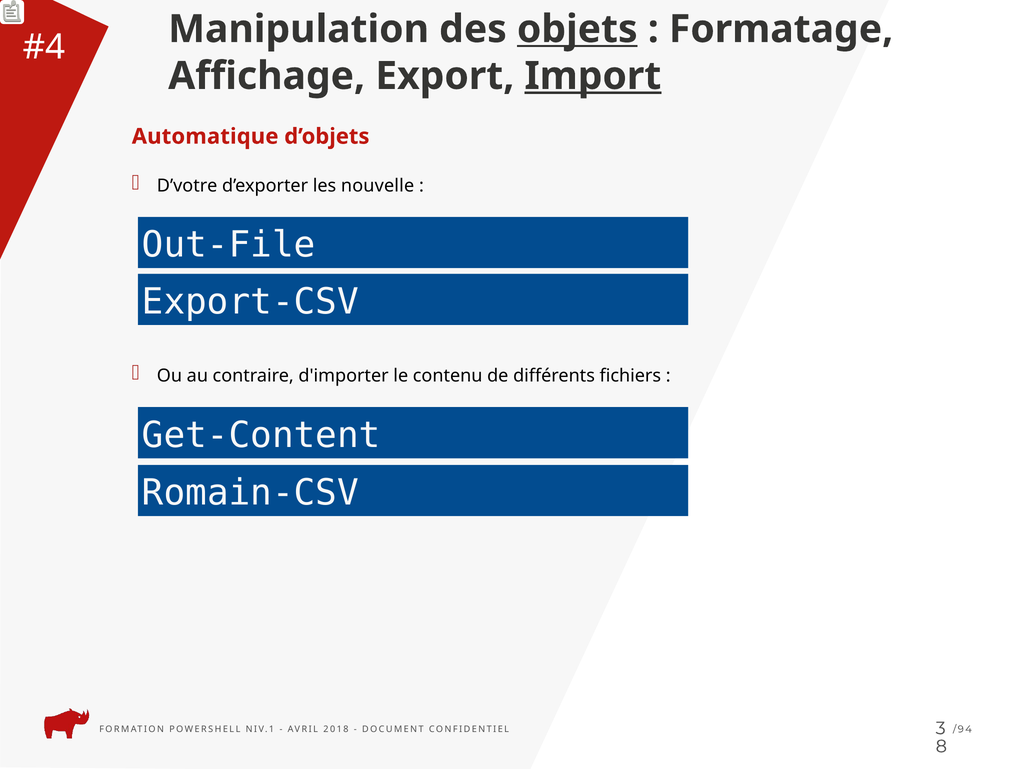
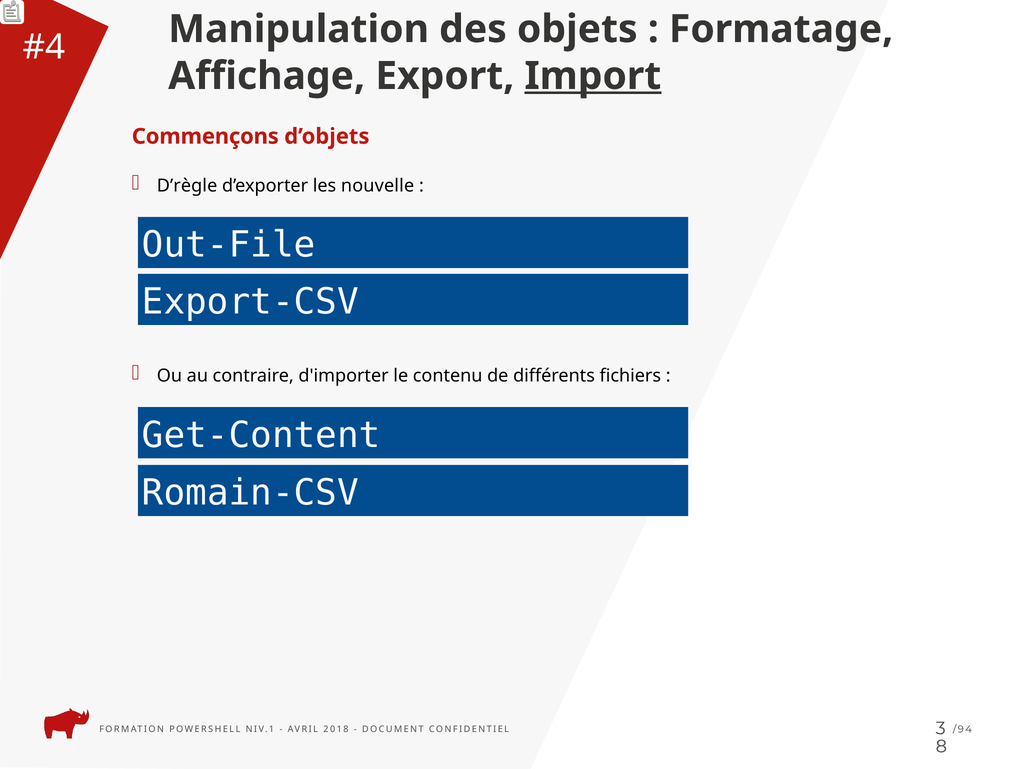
objets underline: present -> none
Automatique: Automatique -> Commençons
D’votre: D’votre -> D’règle
